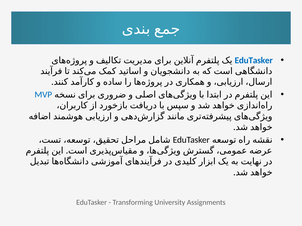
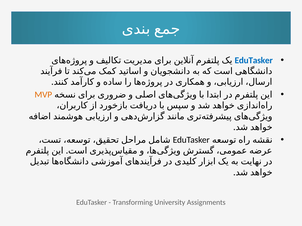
MVP colour: blue -> orange
